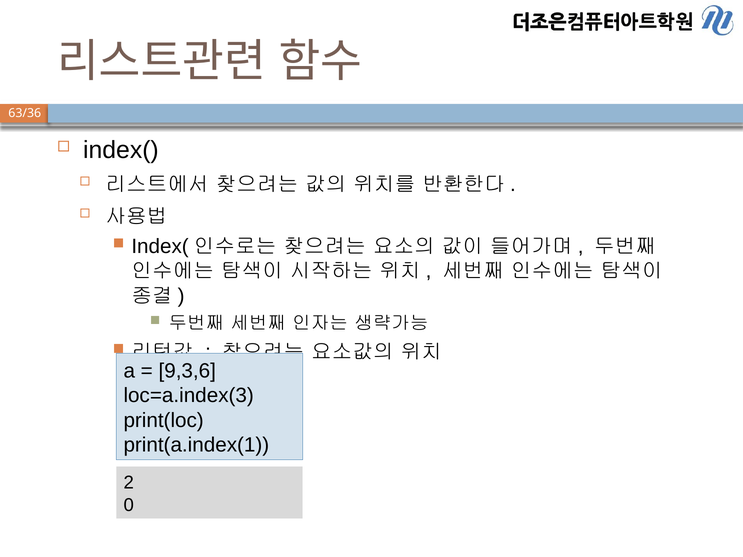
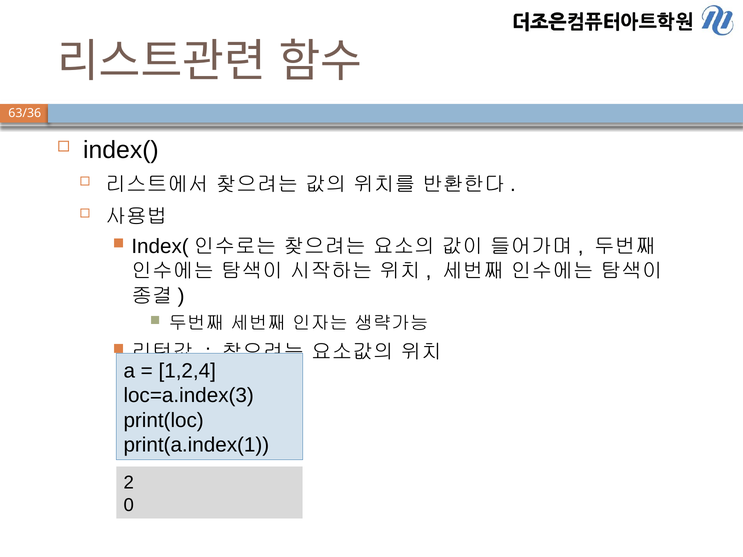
9,3,6: 9,3,6 -> 1,2,4
